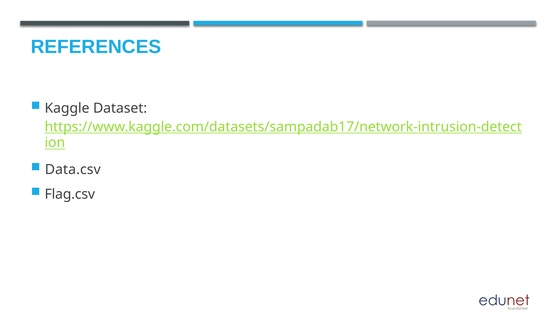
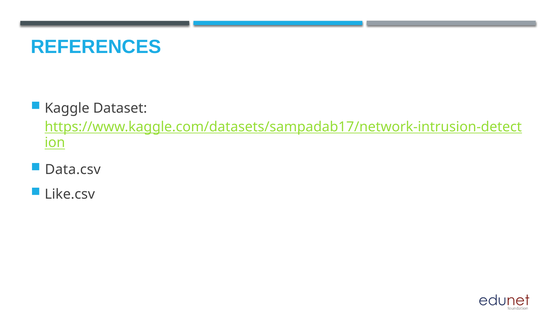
Flag.csv: Flag.csv -> Like.csv
